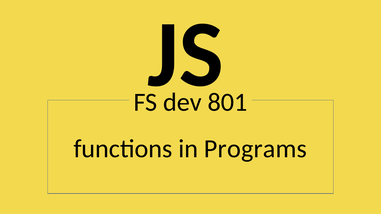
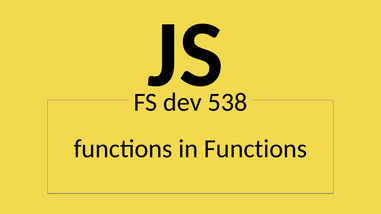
801: 801 -> 538
in Programs: Programs -> Functions
